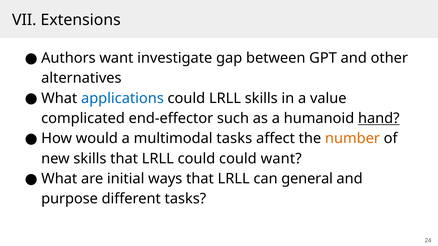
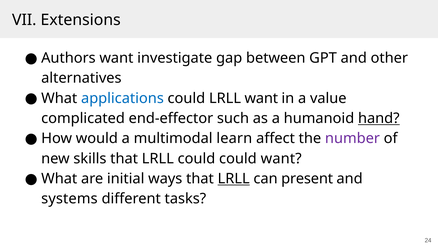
LRLL skills: skills -> want
multimodal tasks: tasks -> learn
number colour: orange -> purple
LRLL at (234, 179) underline: none -> present
general: general -> present
purpose: purpose -> systems
